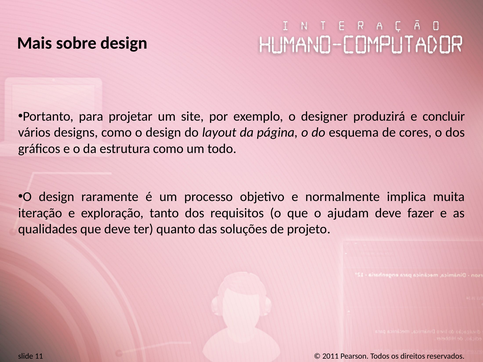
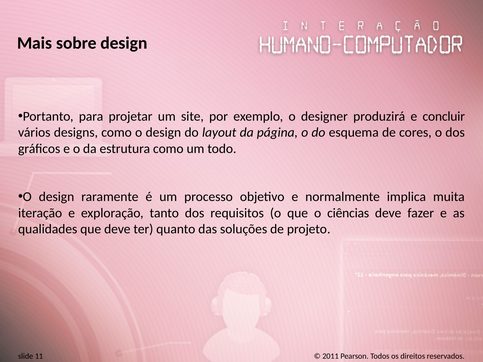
ajudam: ajudam -> ciências
